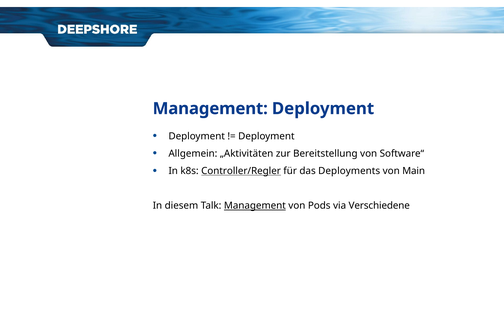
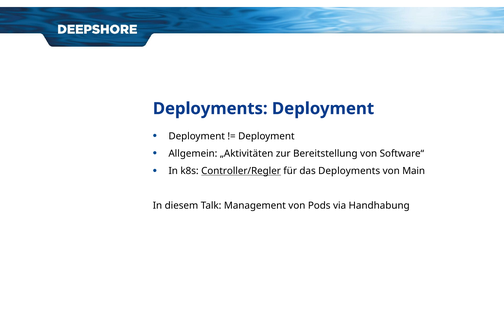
Management at (210, 109): Management -> Deployments
Management at (255, 206) underline: present -> none
Verschiedene: Verschiedene -> Handhabung
